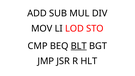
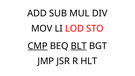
CMP underline: none -> present
